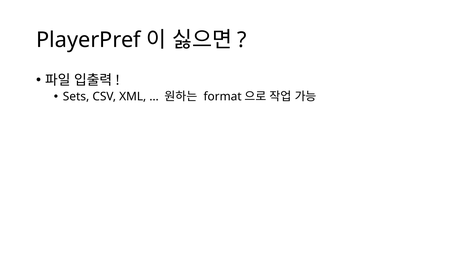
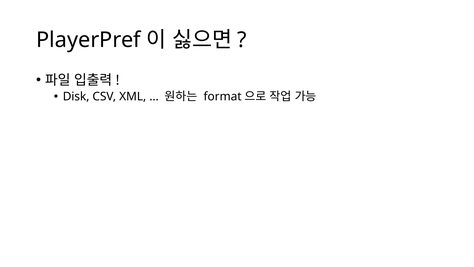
Sets: Sets -> Disk
